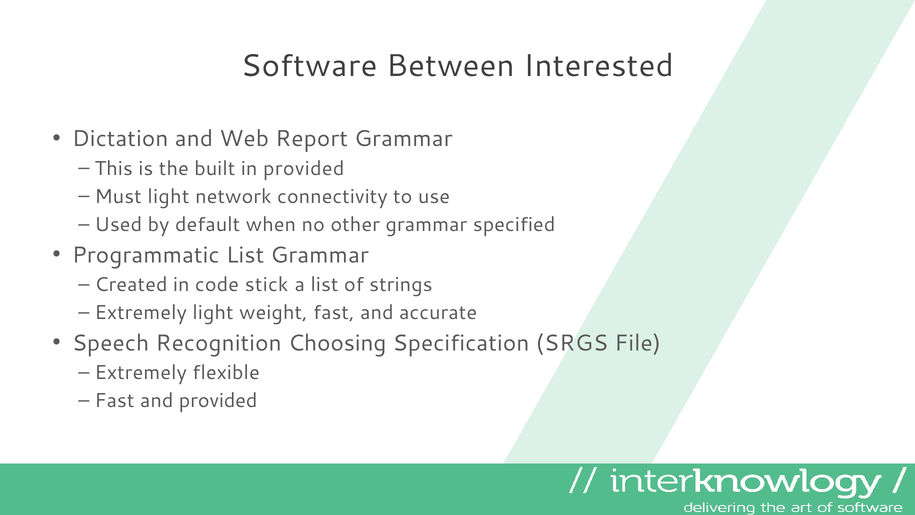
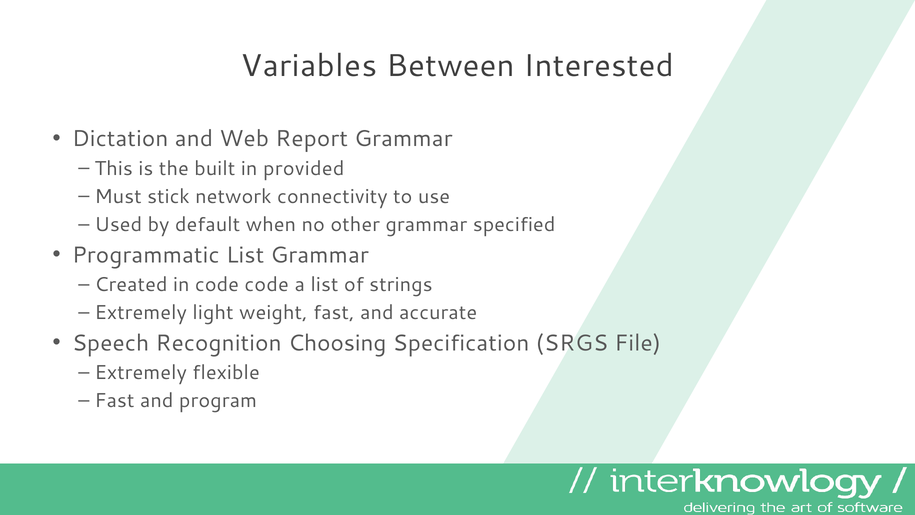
Software: Software -> Variables
Must light: light -> stick
code stick: stick -> code
and provided: provided -> program
